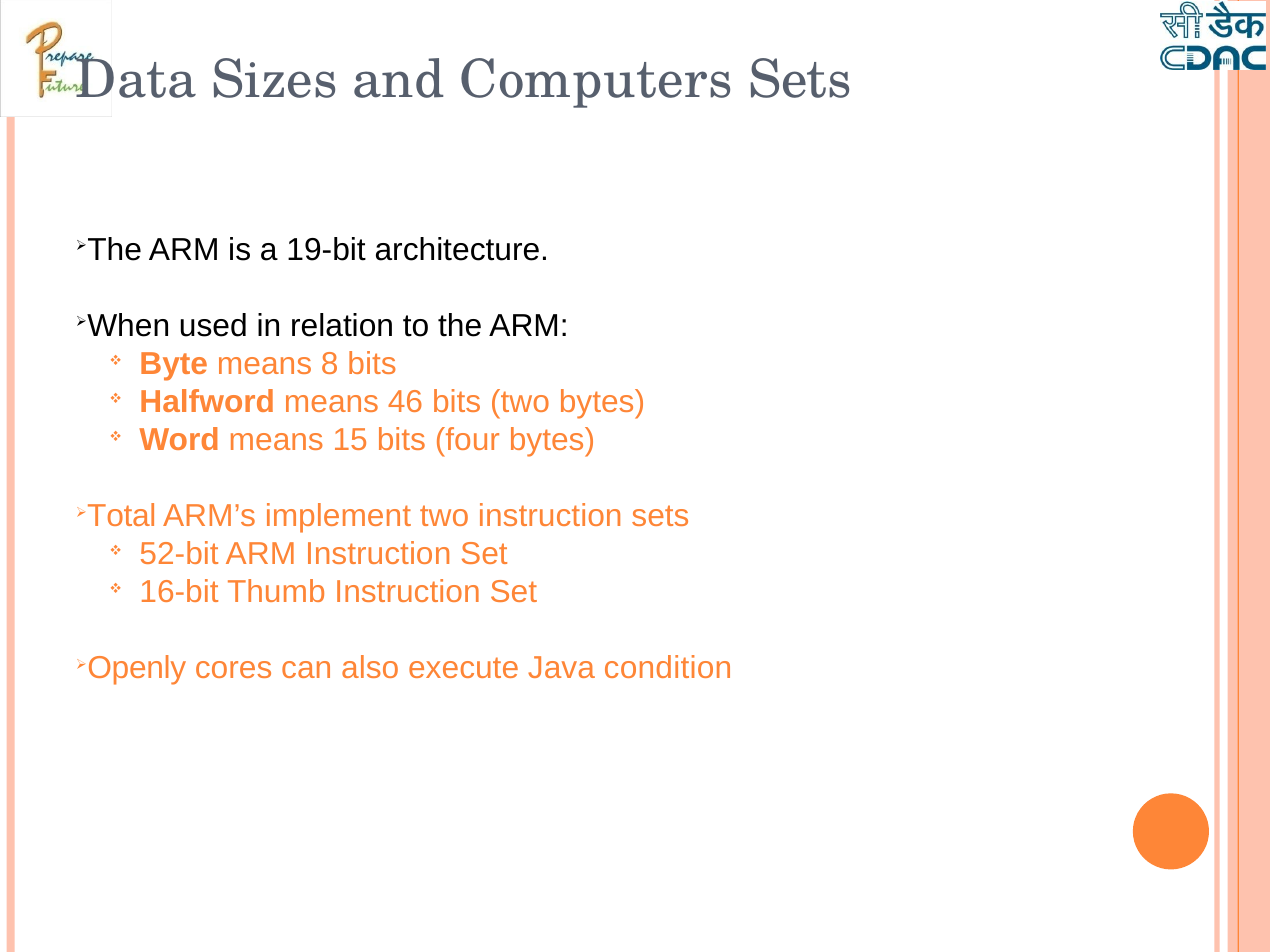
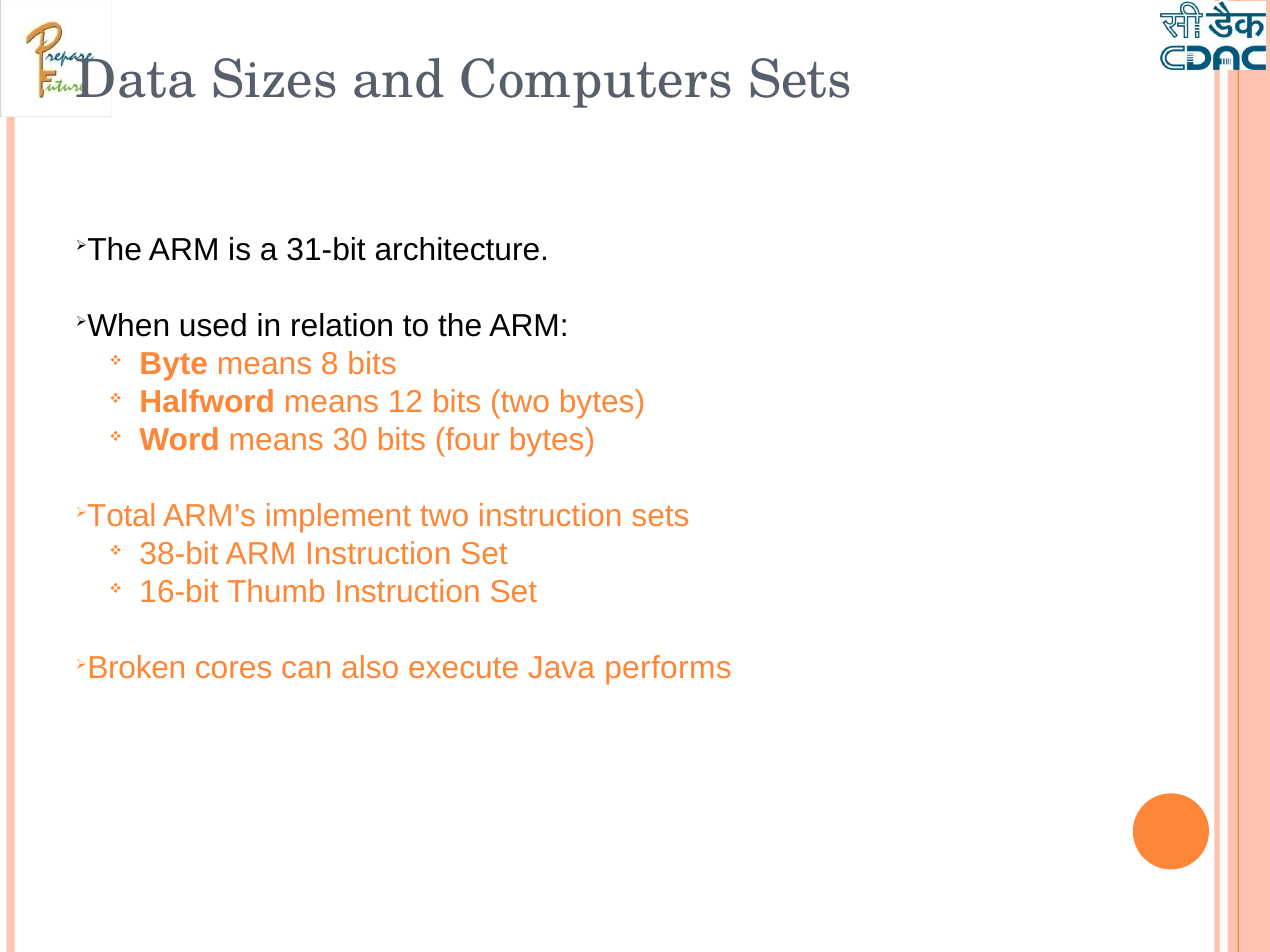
19-bit: 19-bit -> 31-bit
46: 46 -> 12
15: 15 -> 30
52-bit: 52-bit -> 38-bit
Openly: Openly -> Broken
condition: condition -> performs
